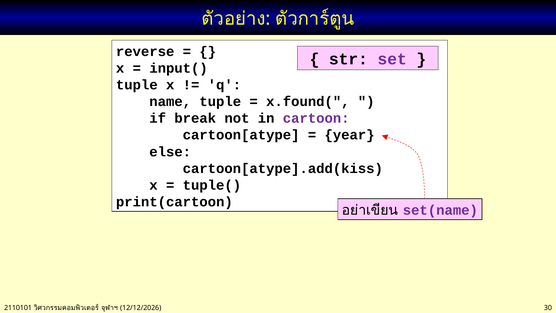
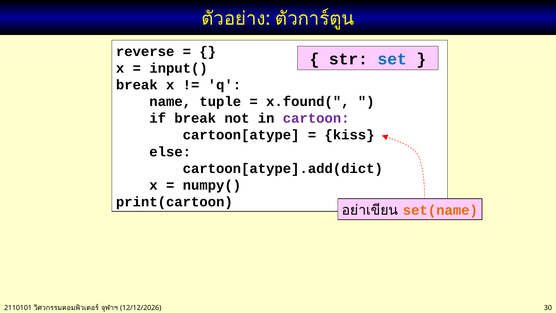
set colour: purple -> blue
tuple at (137, 85): tuple -> break
year: year -> kiss
cartoon[atype].add(kiss: cartoon[atype].add(kiss -> cartoon[atype].add(dict
tuple(: tuple( -> numpy(
set(name colour: purple -> orange
